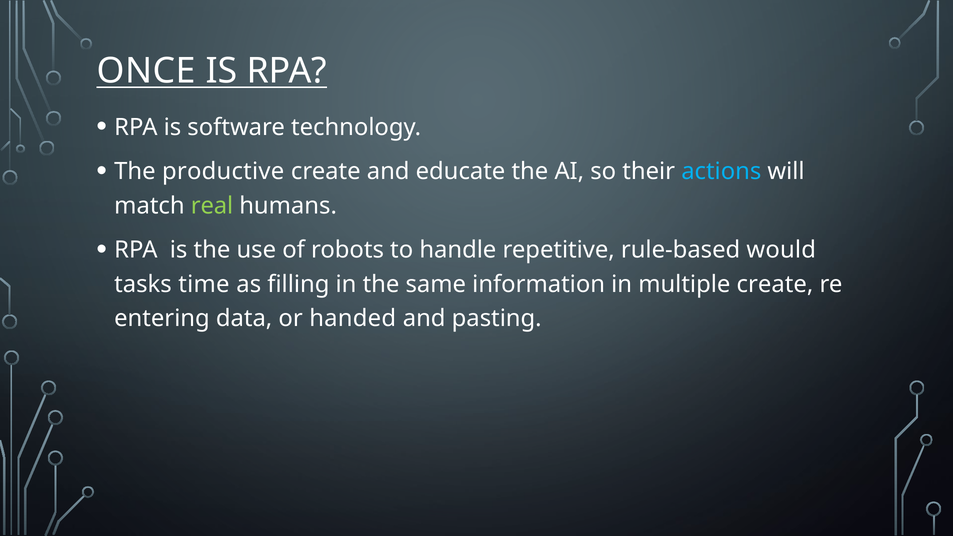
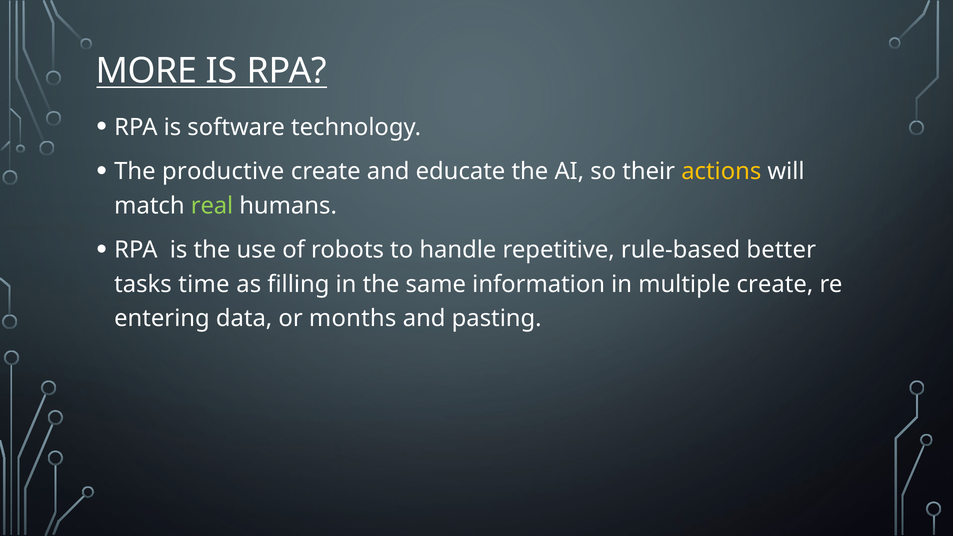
ONCE: ONCE -> MORE
actions colour: light blue -> yellow
would: would -> better
handed: handed -> months
